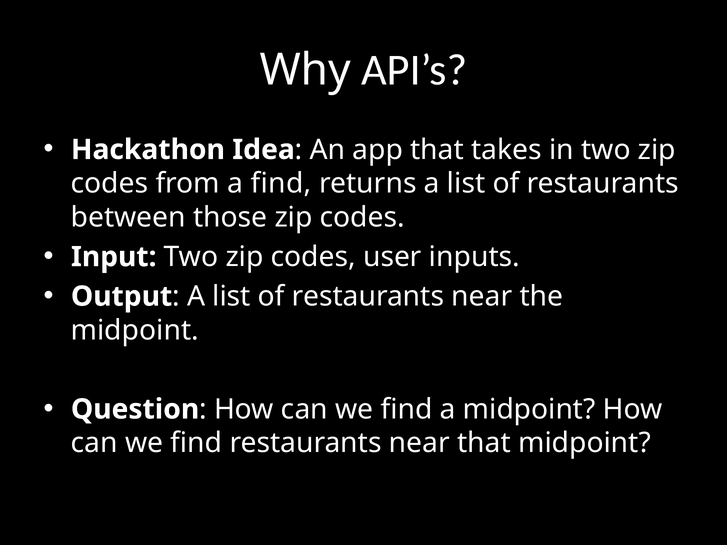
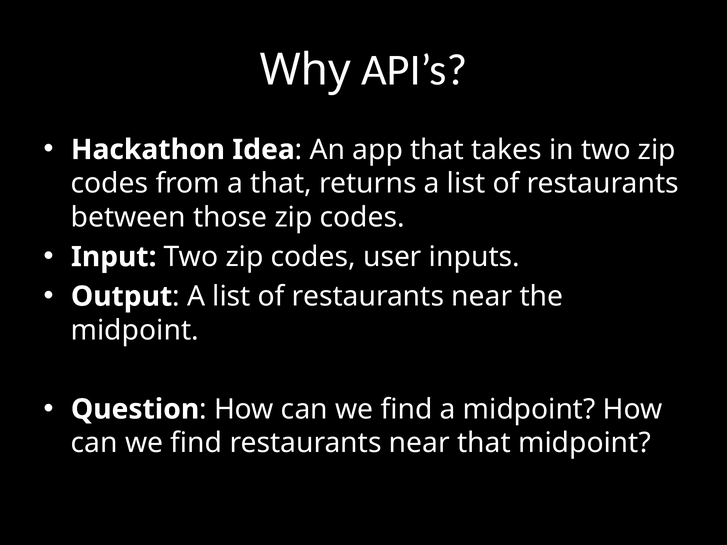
a find: find -> that
